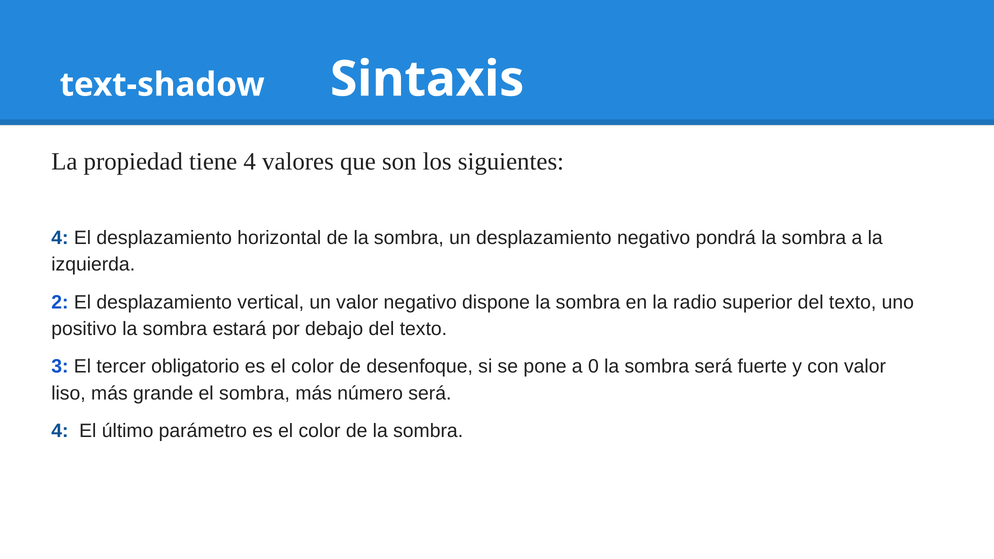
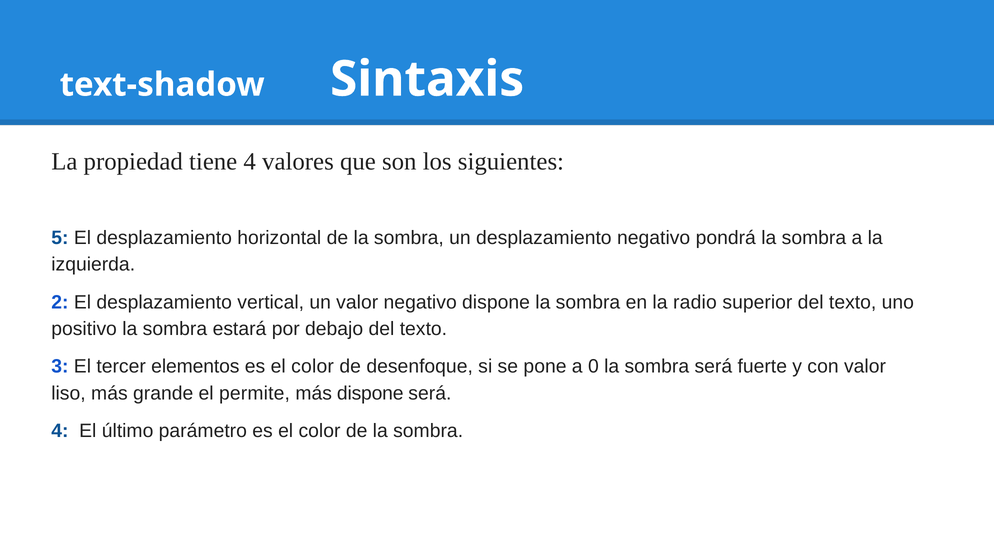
4 at (60, 238): 4 -> 5
obligatorio: obligatorio -> elementos
el sombra: sombra -> permite
más número: número -> dispone
